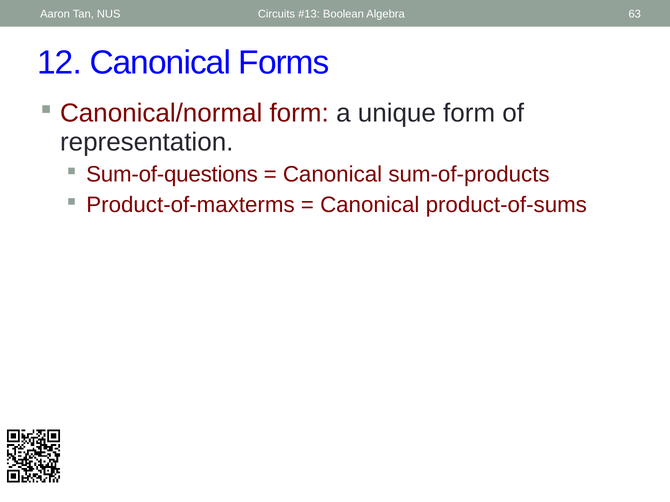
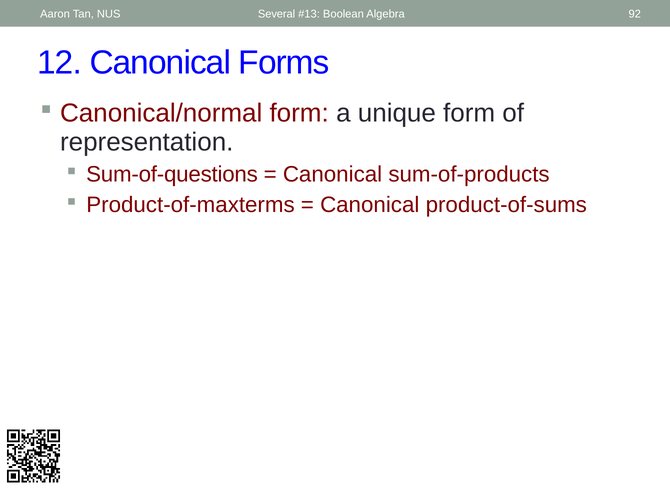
Circuits: Circuits -> Several
63: 63 -> 92
